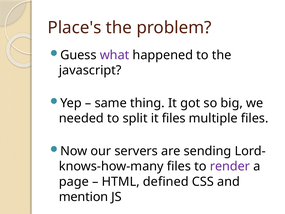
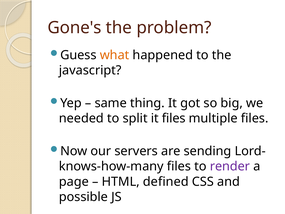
Place's: Place's -> Gone's
what colour: purple -> orange
mention: mention -> possible
